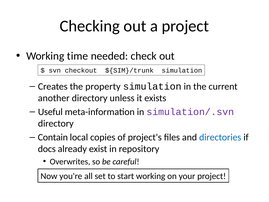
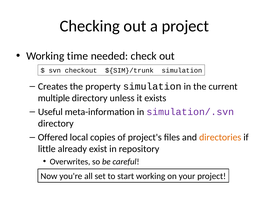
another: another -> multiple
Contain: Contain -> Offered
directories colour: blue -> orange
docs: docs -> little
